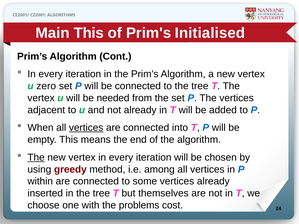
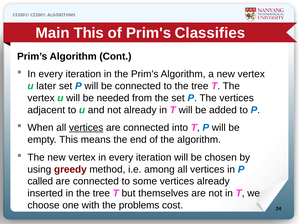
Initialised: Initialised -> Classifies
zero: zero -> later
The at (36, 158) underline: present -> none
within: within -> called
